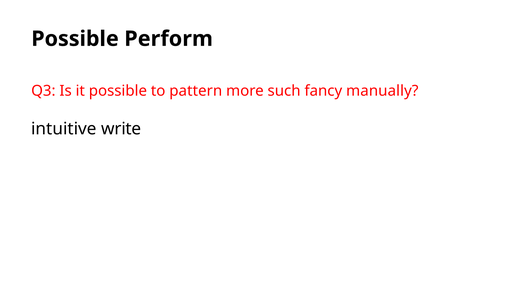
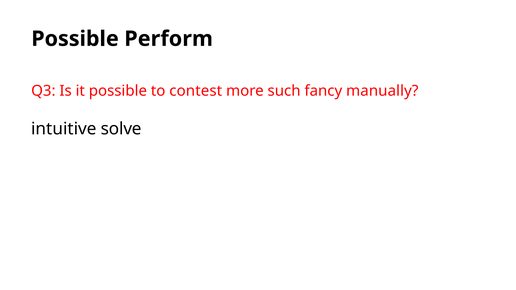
pattern: pattern -> contest
write: write -> solve
